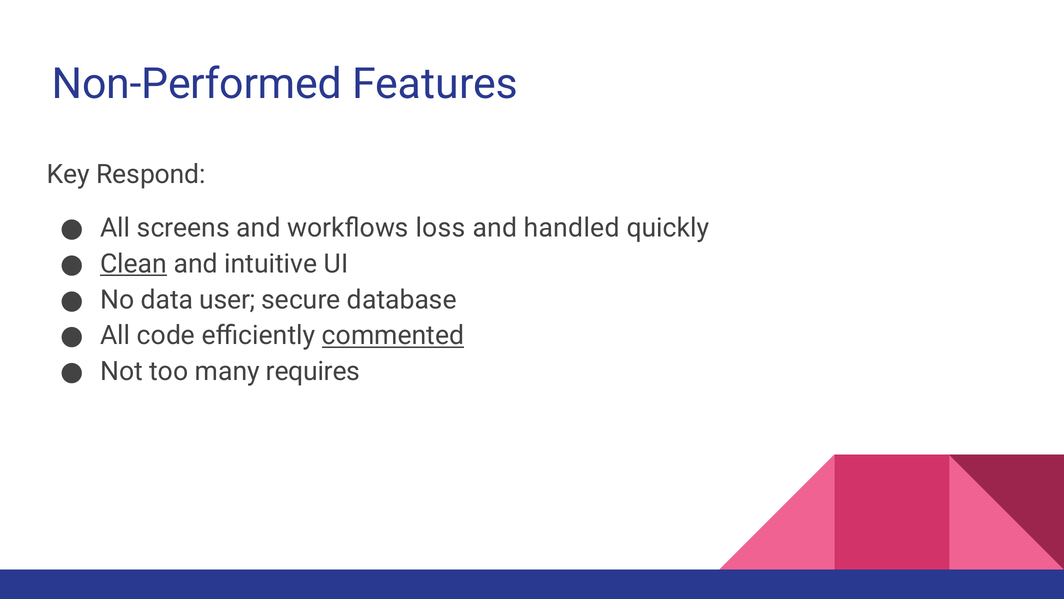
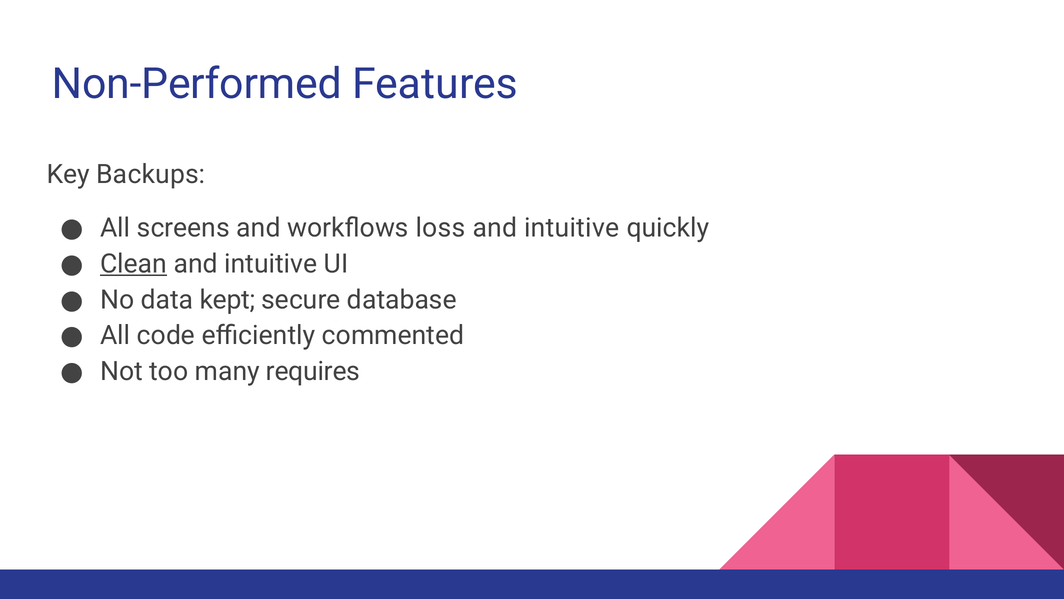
Respond: Respond -> Backups
handled at (572, 228): handled -> intuitive
user: user -> kept
commented underline: present -> none
